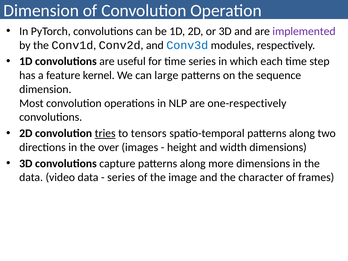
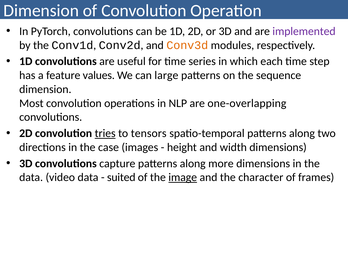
Conv3d colour: blue -> orange
kernel: kernel -> values
one-respectively: one-respectively -> one-overlapping
over: over -> case
series at (121, 177): series -> suited
image underline: none -> present
